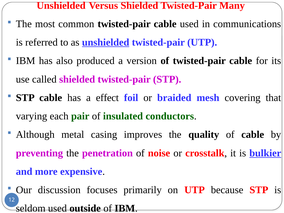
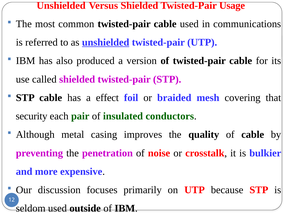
Many: Many -> Usage
varying: varying -> security
bulkier underline: present -> none
